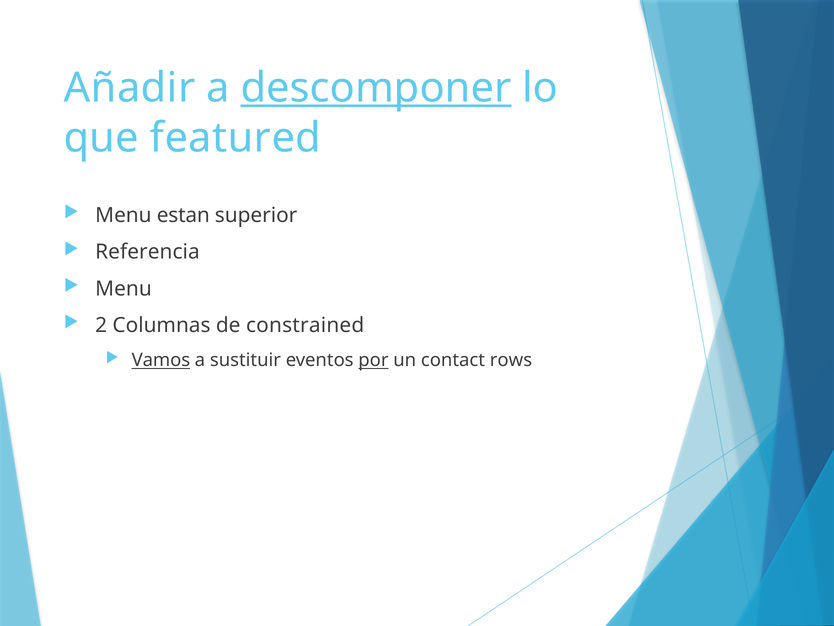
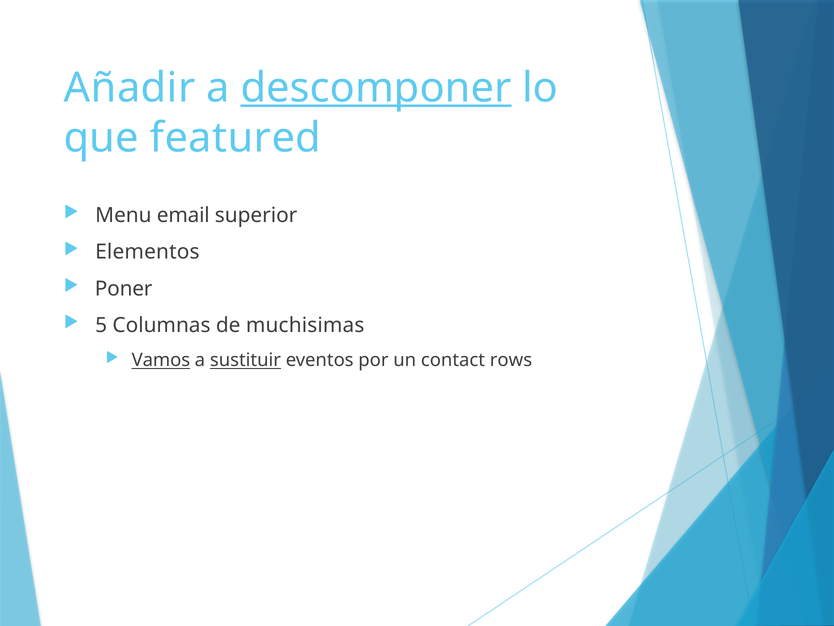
estan: estan -> email
Referencia: Referencia -> Elementos
Menu at (124, 288): Menu -> Poner
2: 2 -> 5
constrained: constrained -> muchisimas
sustituir underline: none -> present
por underline: present -> none
